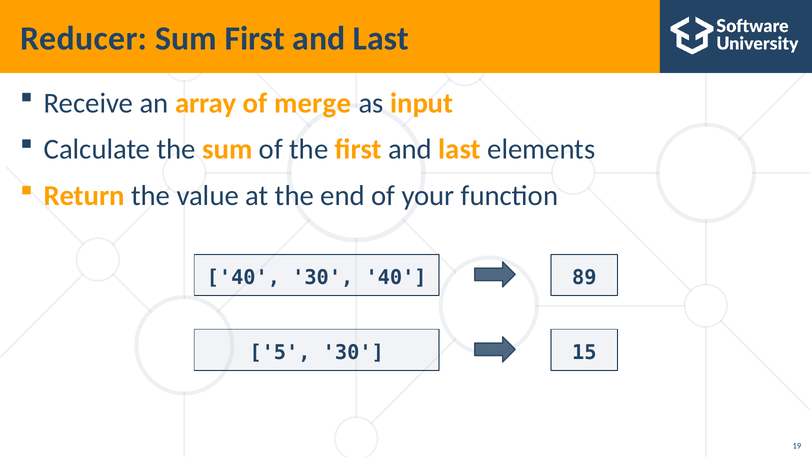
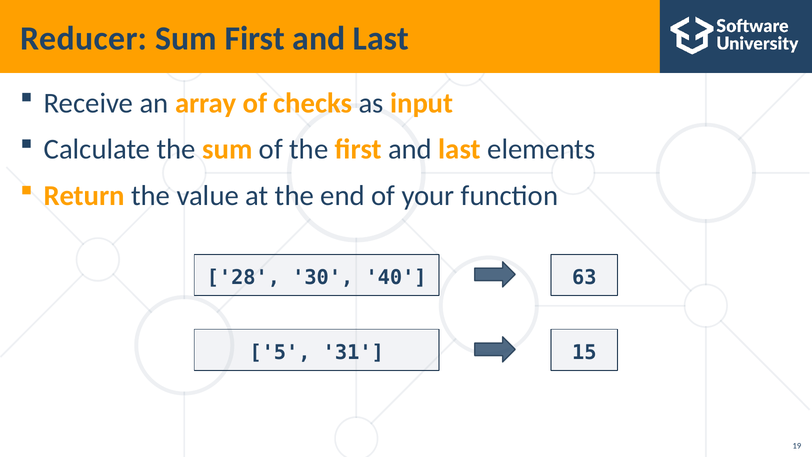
merge: merge -> checks
40 at (243, 277): 40 -> 28
89: 89 -> 63
5 30: 30 -> 31
